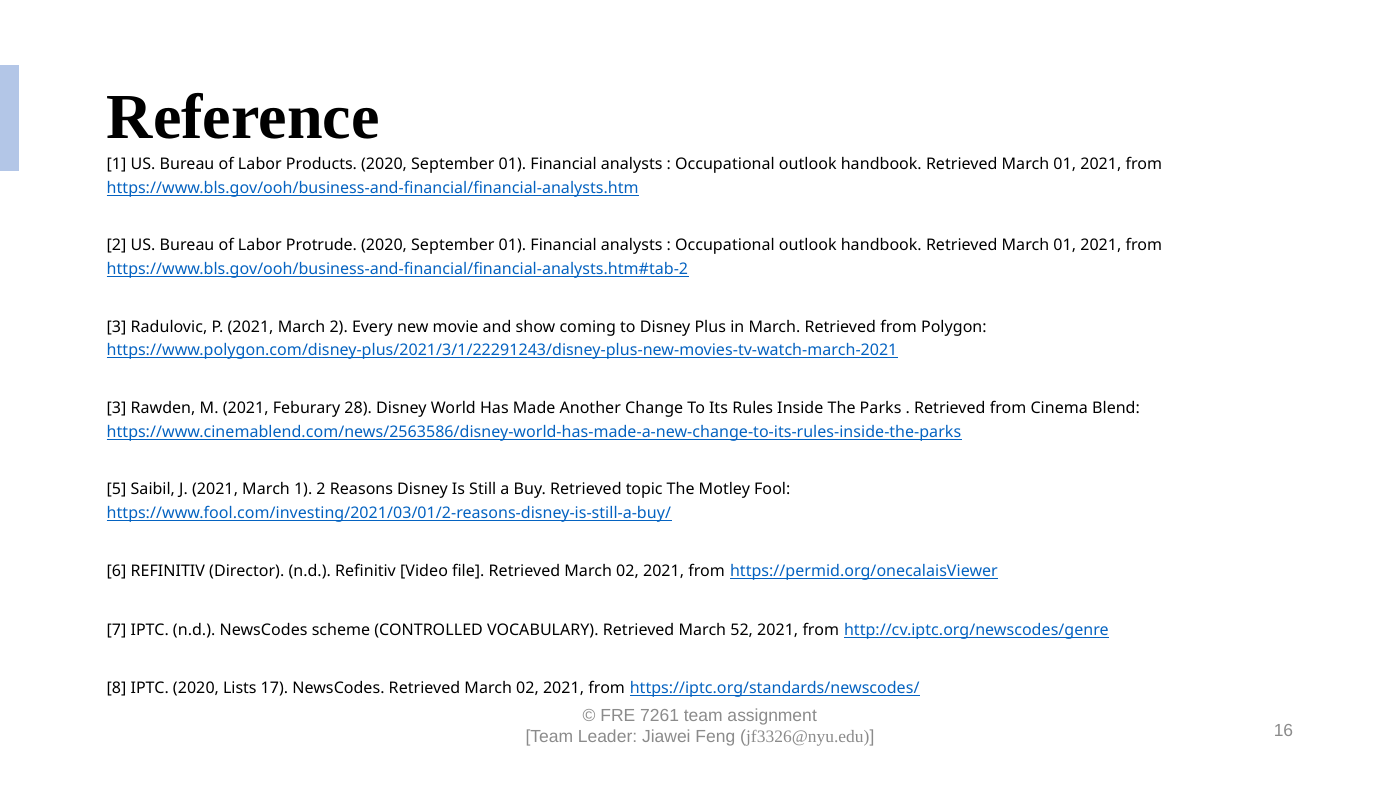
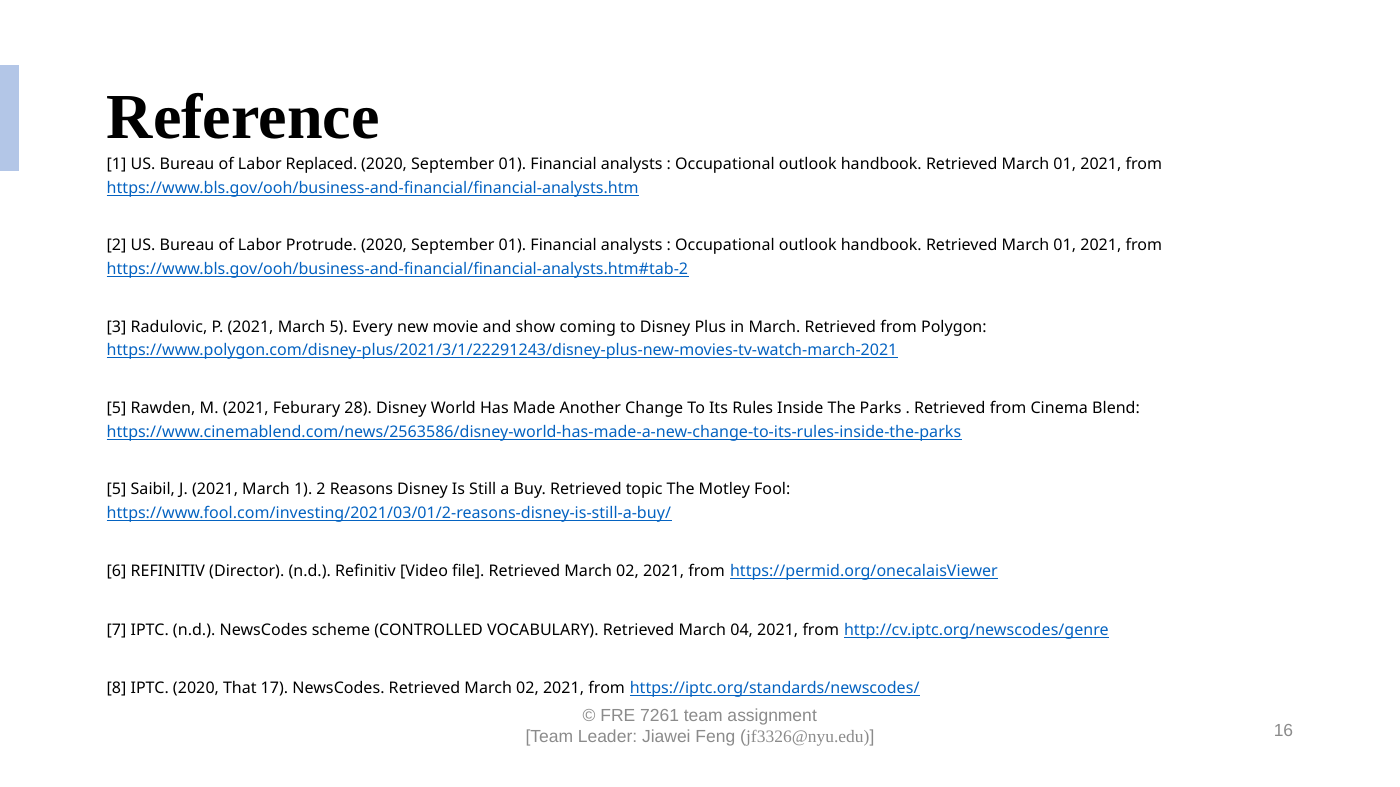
Products: Products -> Replaced
March 2: 2 -> 5
3 at (117, 409): 3 -> 5
52: 52 -> 04
Lists: Lists -> That
